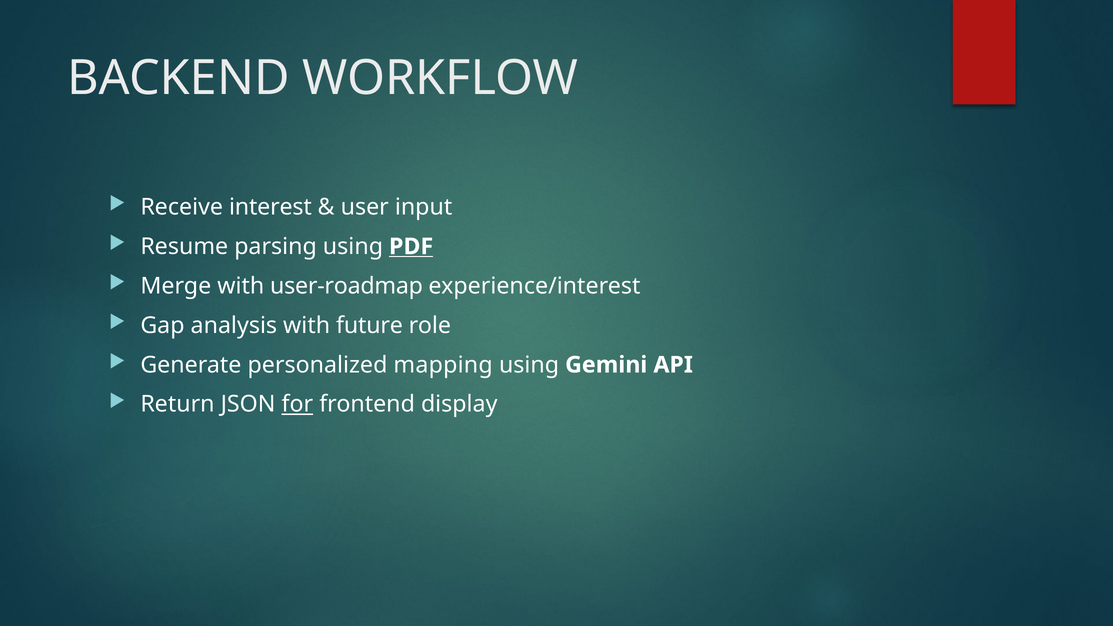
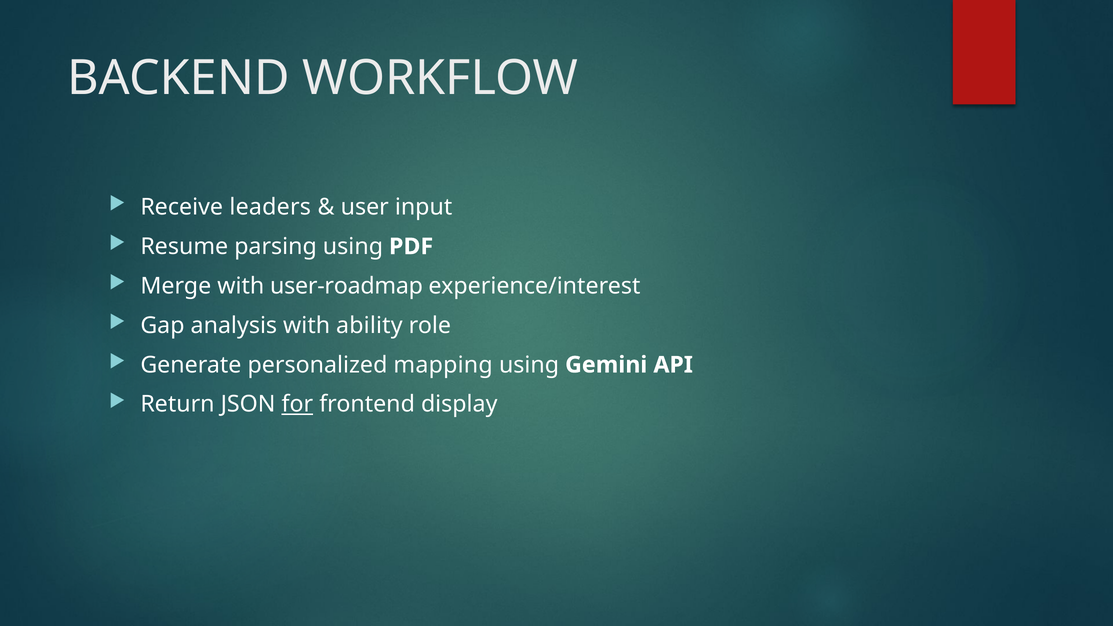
interest: interest -> leaders
PDF underline: present -> none
future: future -> ability
